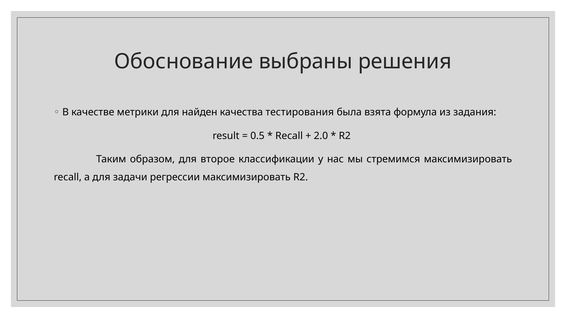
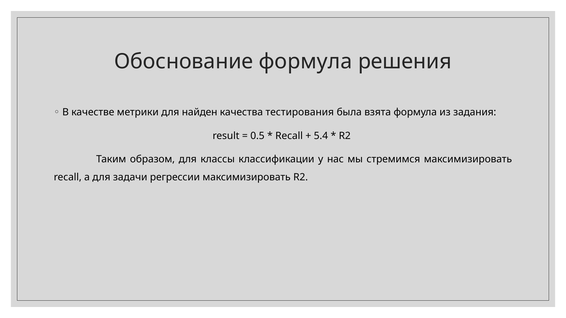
Обоснование выбраны: выбраны -> формула
2.0: 2.0 -> 5.4
второе: второе -> классы
